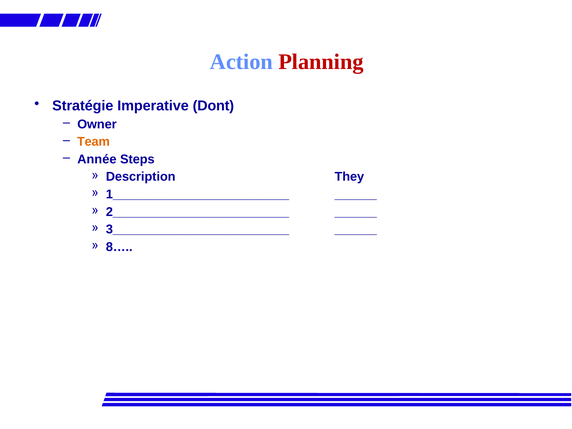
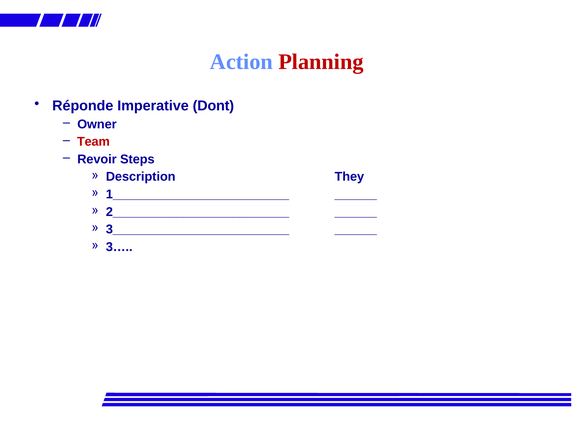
Stratégie: Stratégie -> Réponde
Team colour: orange -> red
Année: Année -> Revoir
8…: 8… -> 3…
